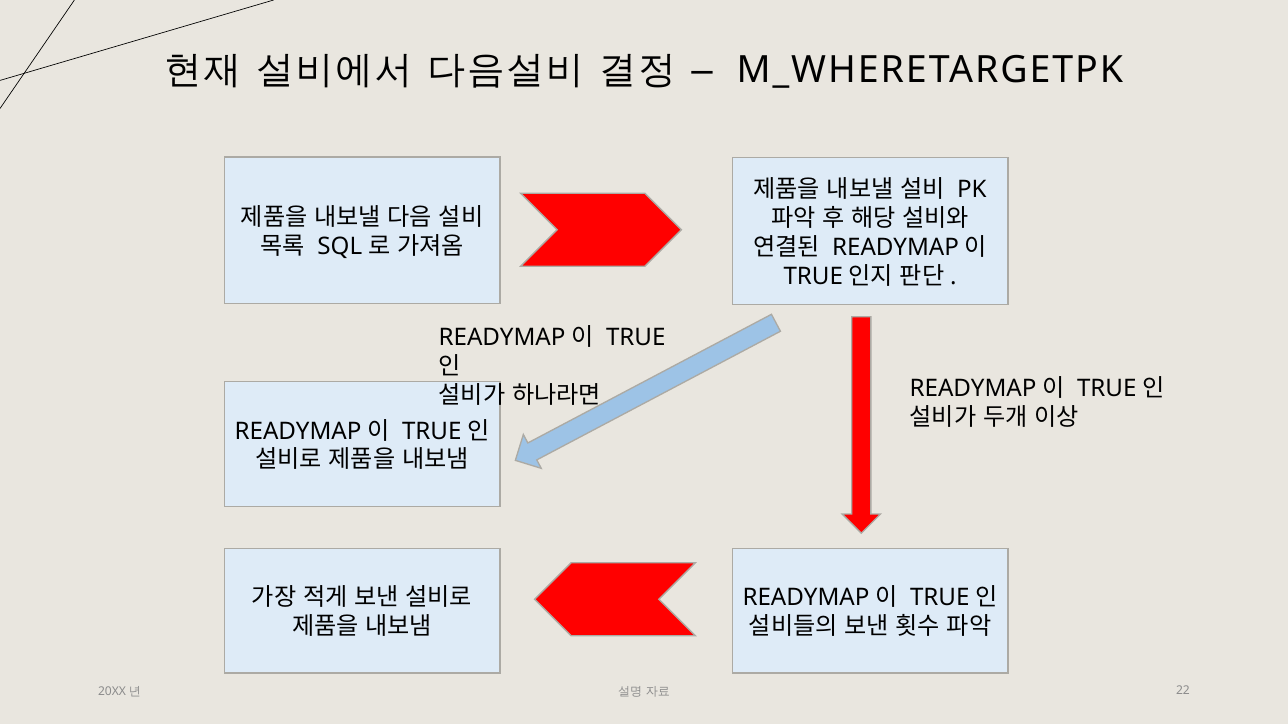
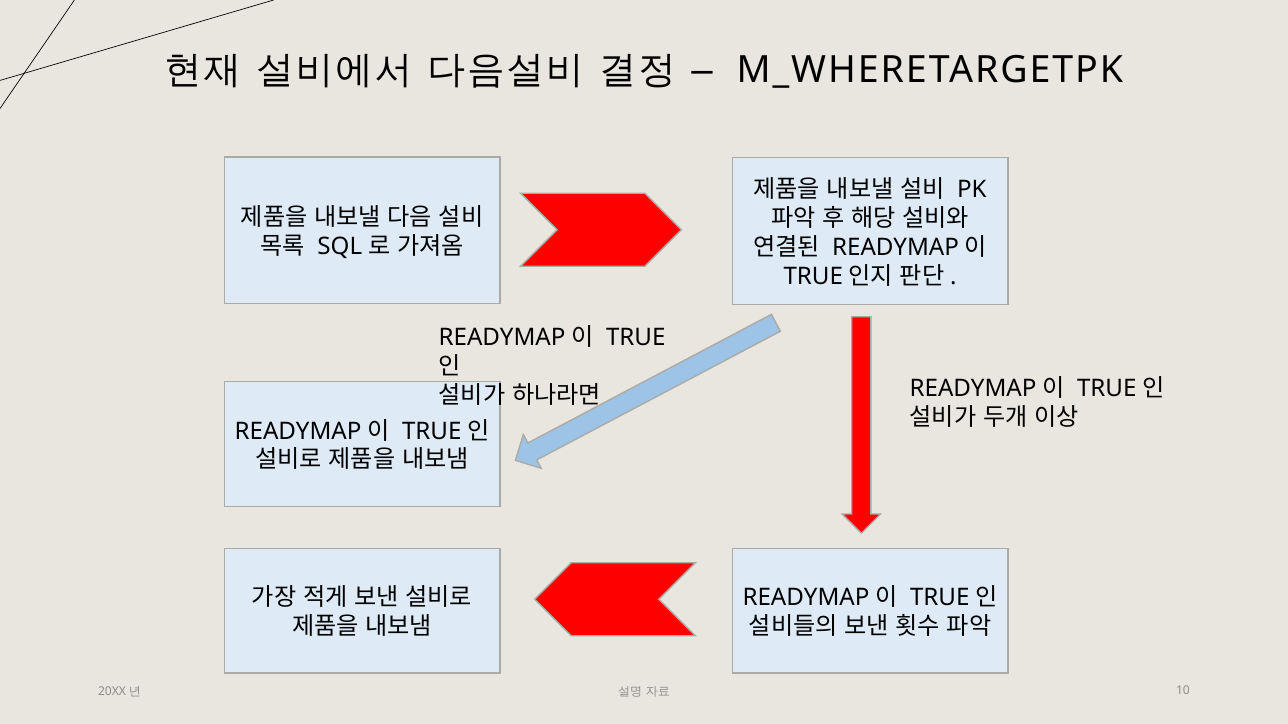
22: 22 -> 10
